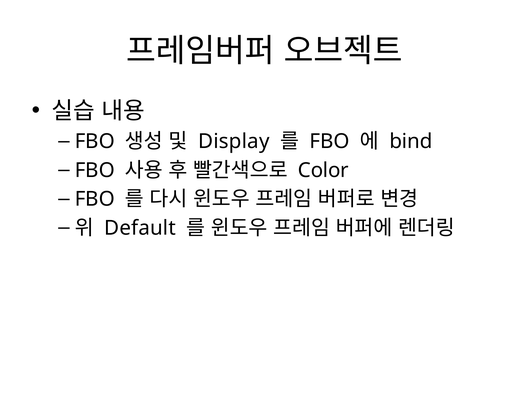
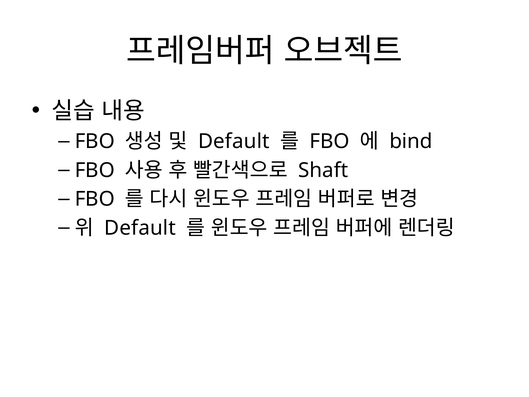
Display at (234, 141): Display -> Default
Color: Color -> Shaft
